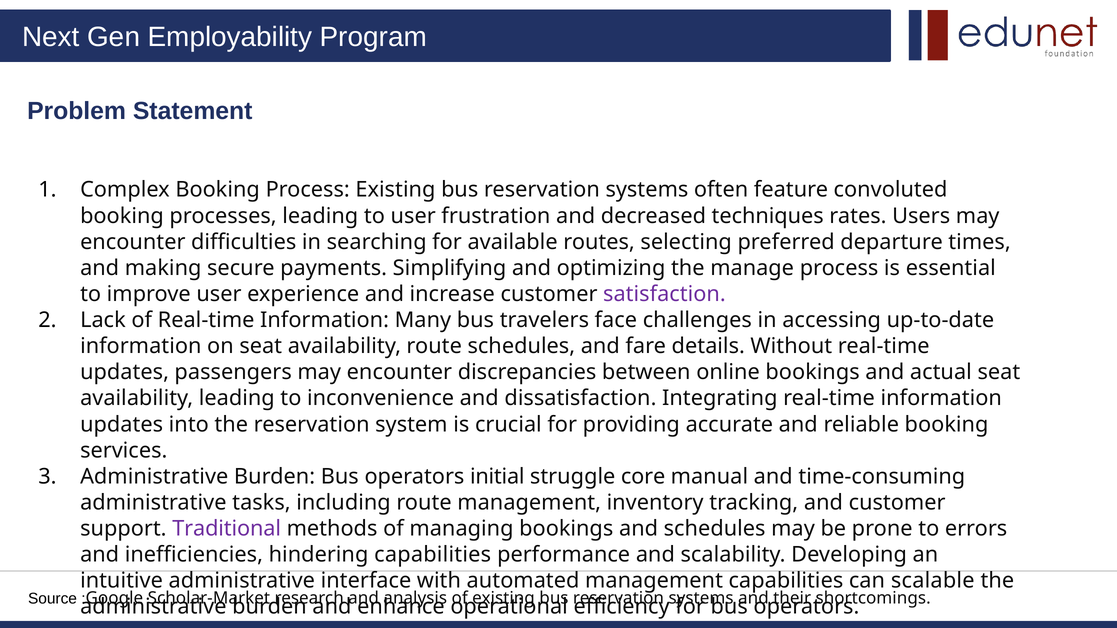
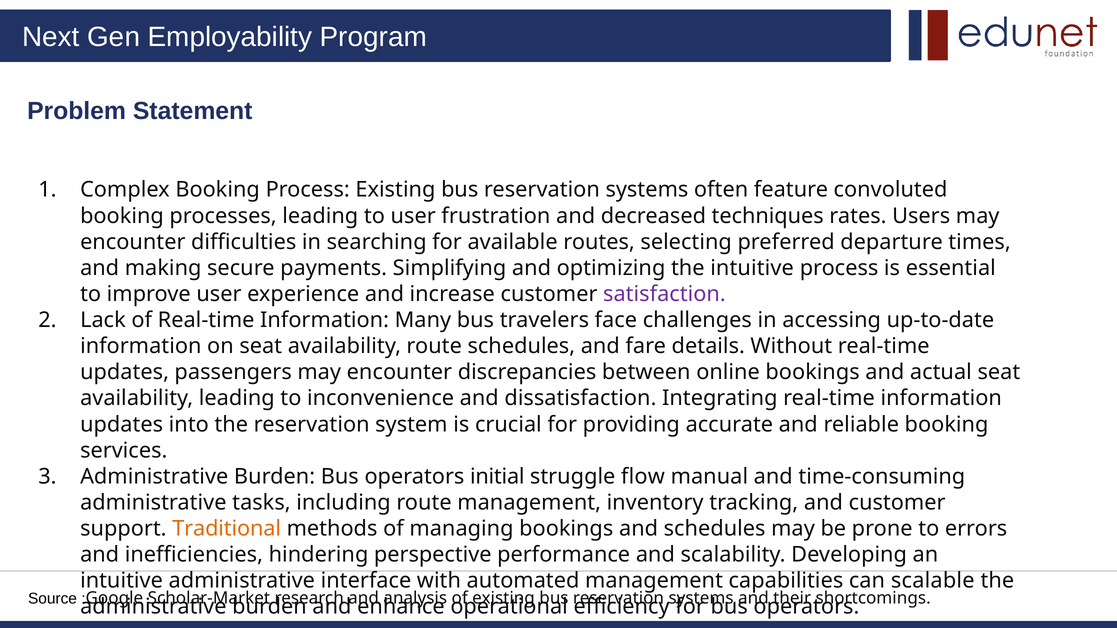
the manage: manage -> intuitive
core: core -> flow
Traditional colour: purple -> orange
hindering capabilities: capabilities -> perspective
